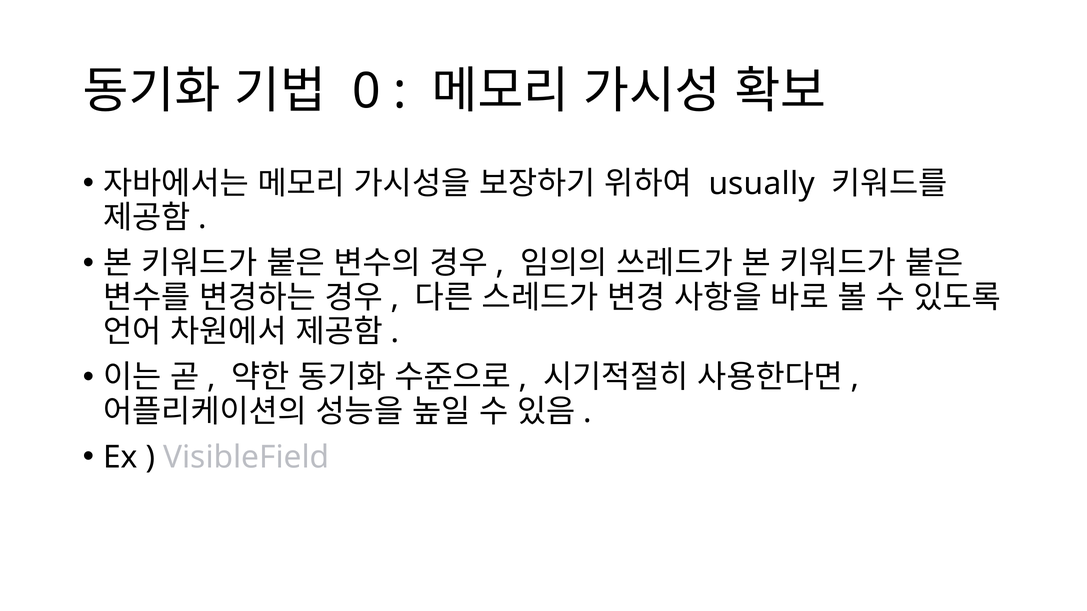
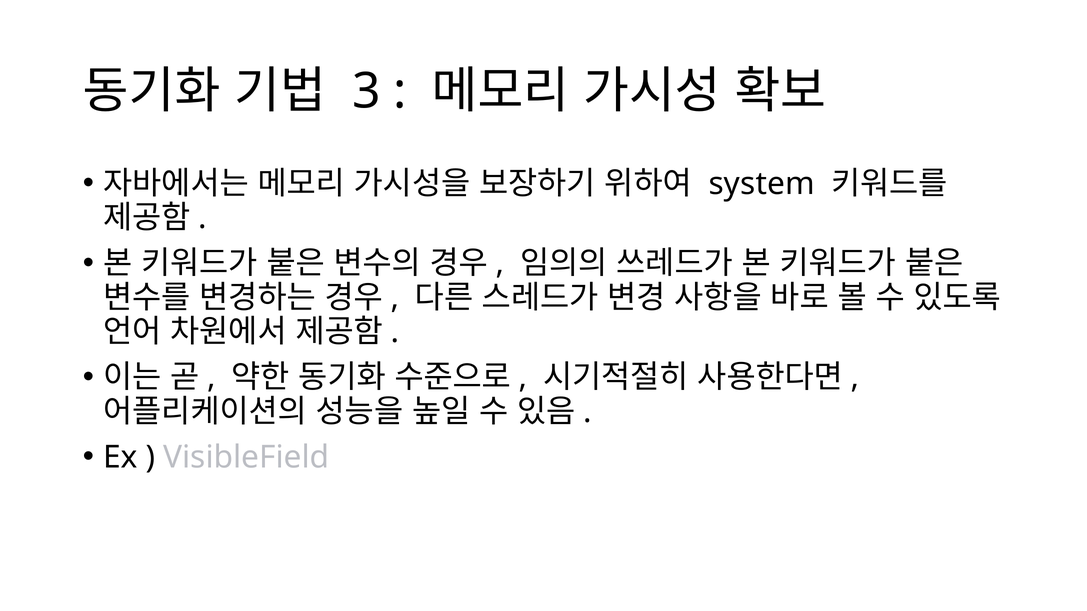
0: 0 -> 3
usually: usually -> system
